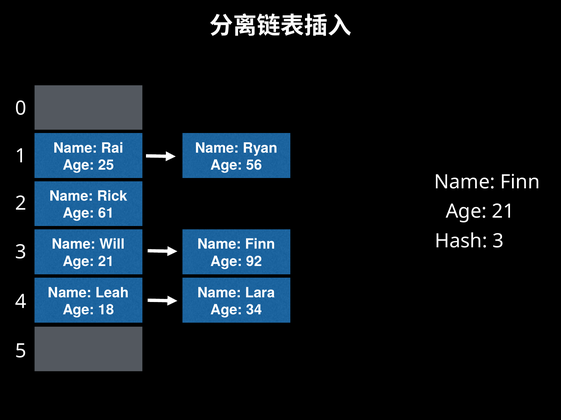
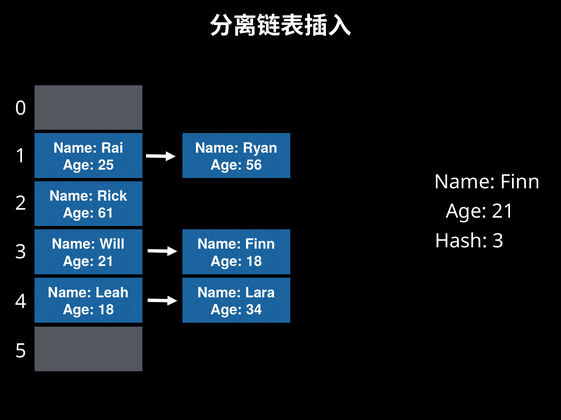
92 at (254, 262): 92 -> 18
